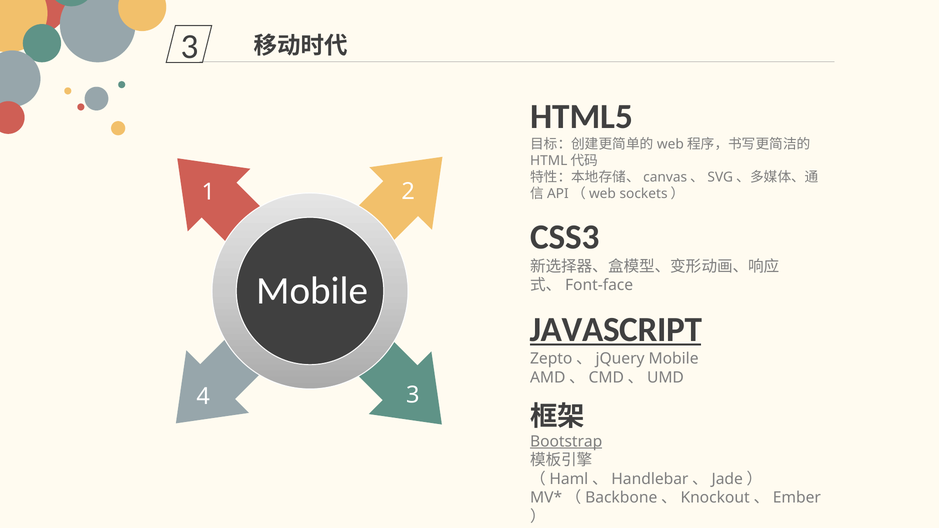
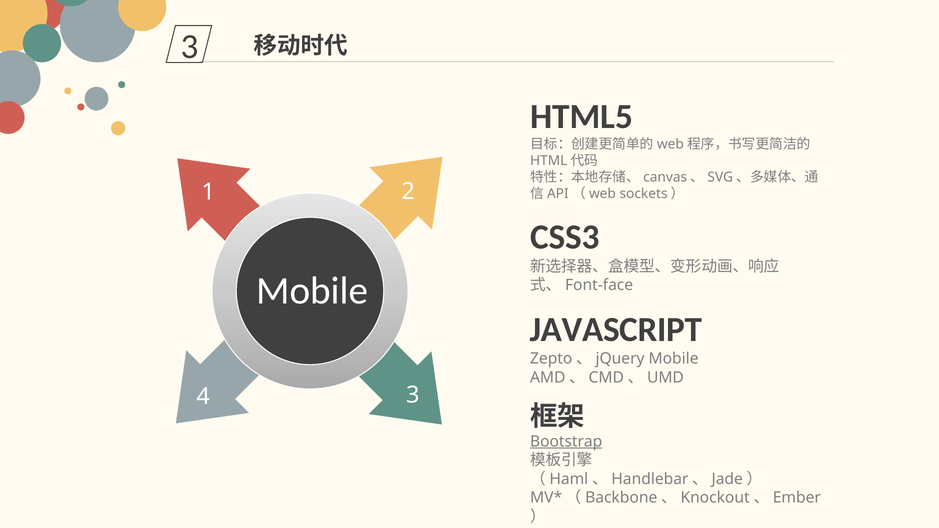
JAVASCRIPT underline: present -> none
